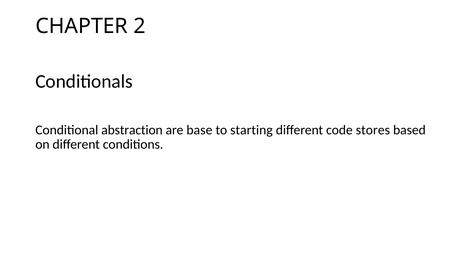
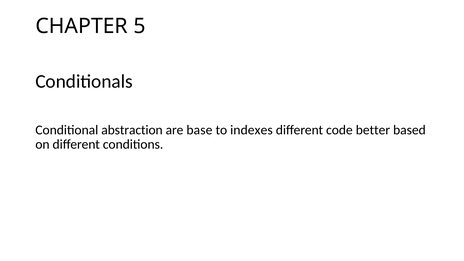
2: 2 -> 5
starting: starting -> indexes
stores: stores -> better
